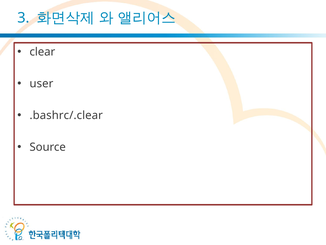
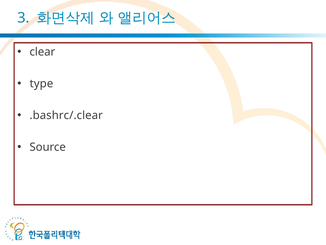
user: user -> type
